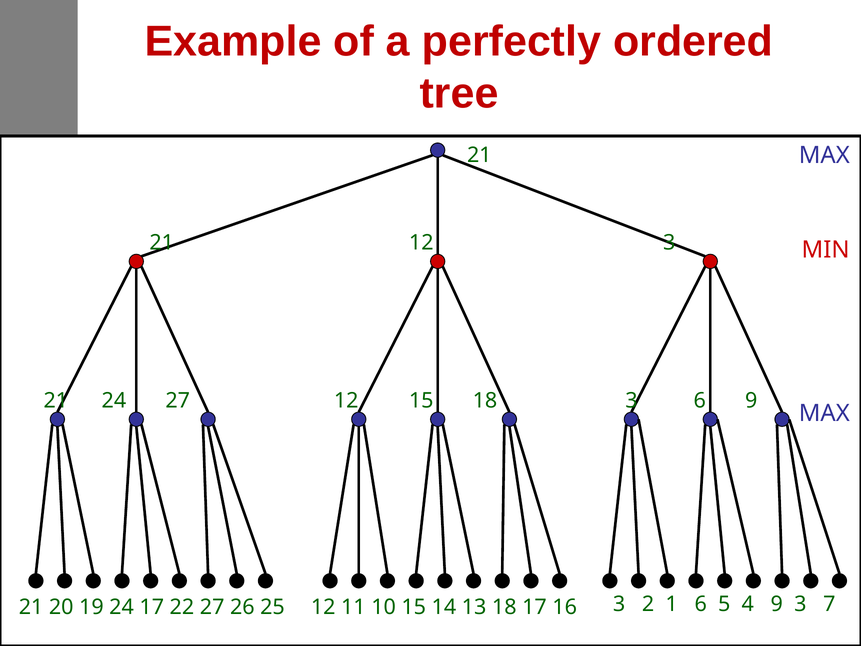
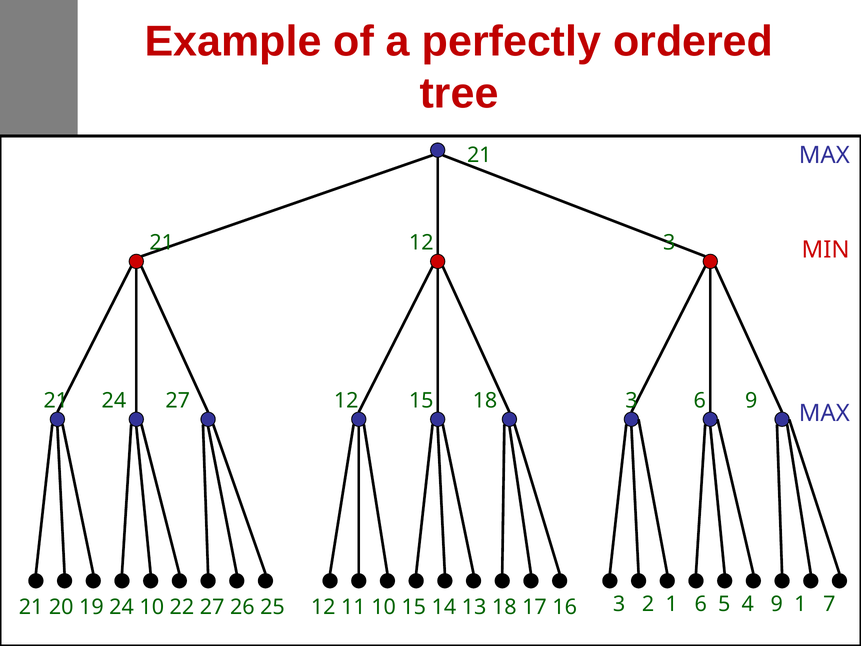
24 17: 17 -> 10
9 3: 3 -> 1
